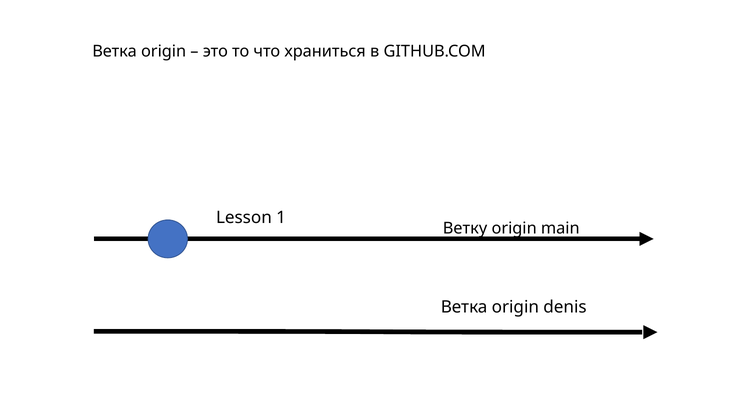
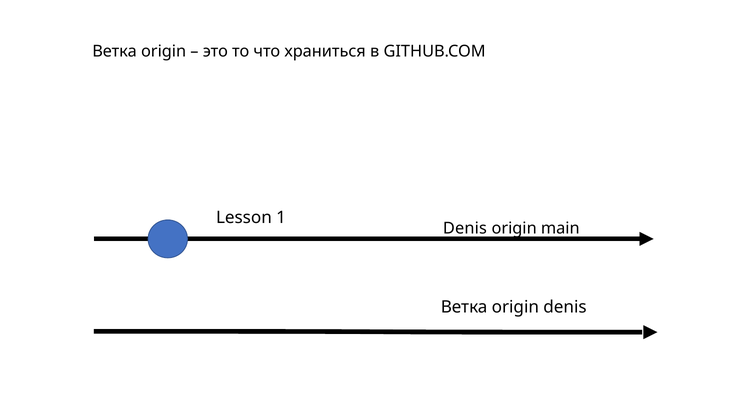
Ветку at (465, 228): Ветку -> Denis
